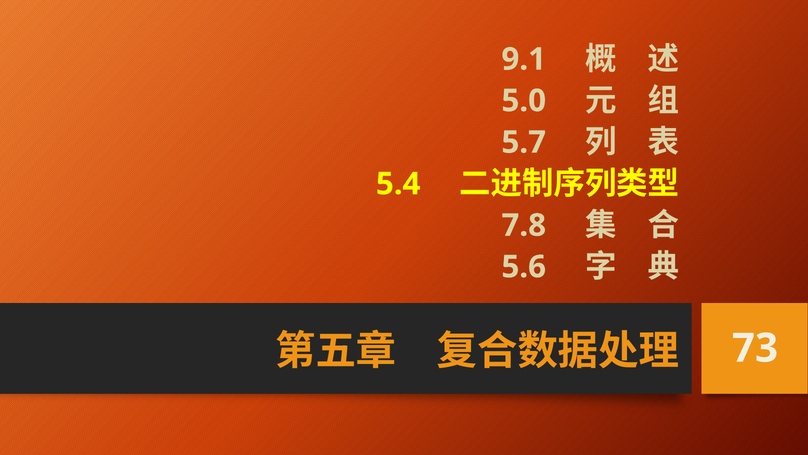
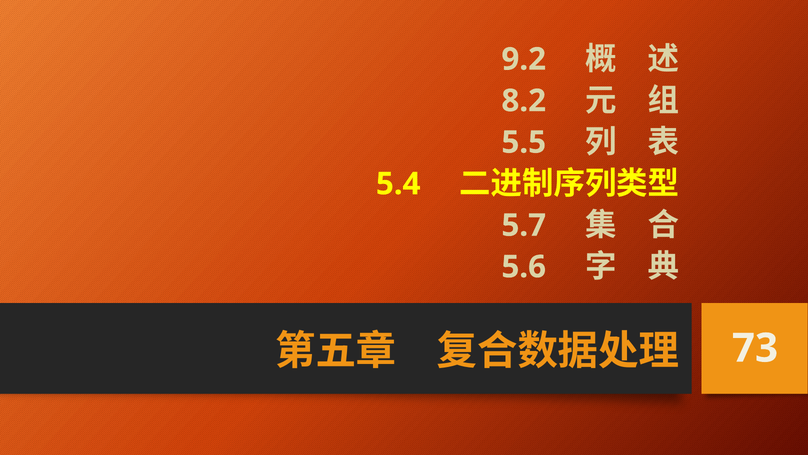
9.1: 9.1 -> 9.2
5.0: 5.0 -> 8.2
5.7: 5.7 -> 5.5
7.8: 7.8 -> 5.7
